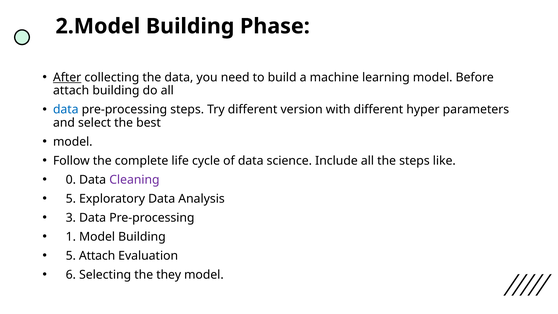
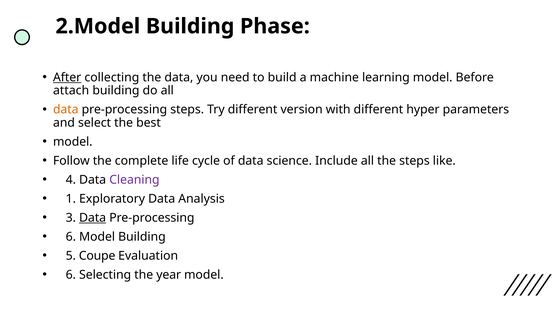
data at (66, 109) colour: blue -> orange
0: 0 -> 4
5 at (71, 199): 5 -> 1
Data at (93, 218) underline: none -> present
1 at (71, 237): 1 -> 6
5 Attach: Attach -> Coupe
they: they -> year
